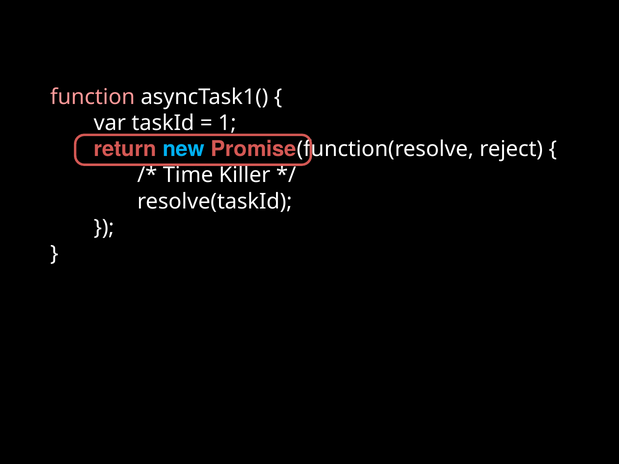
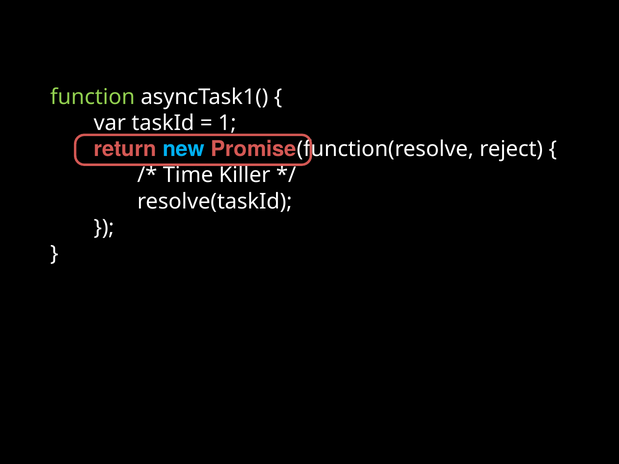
function colour: pink -> light green
